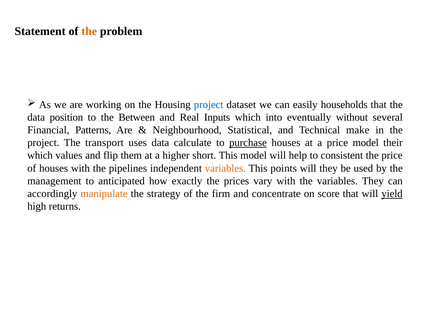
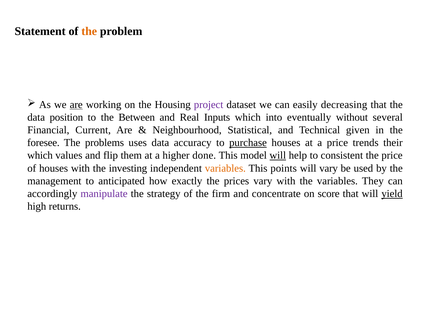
are at (76, 105) underline: none -> present
project at (209, 105) colour: blue -> purple
households: households -> decreasing
Patterns: Patterns -> Current
make: make -> given
project at (43, 143): project -> foresee
transport: transport -> problems
calculate: calculate -> accuracy
price model: model -> trends
short: short -> done
will at (278, 155) underline: none -> present
pipelines: pipelines -> investing
will they: they -> vary
manipulate colour: orange -> purple
